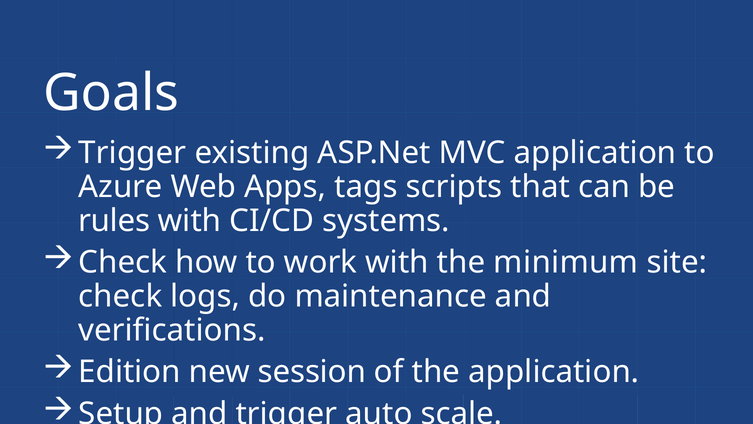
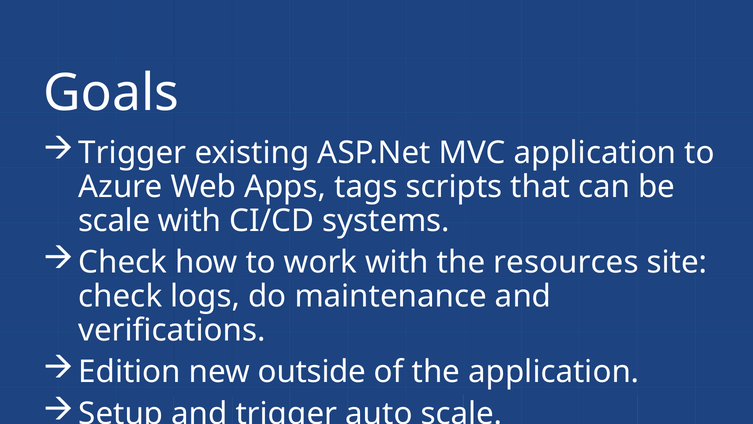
rules at (114, 220): rules -> scale
minimum: minimum -> resources
session: session -> outside
